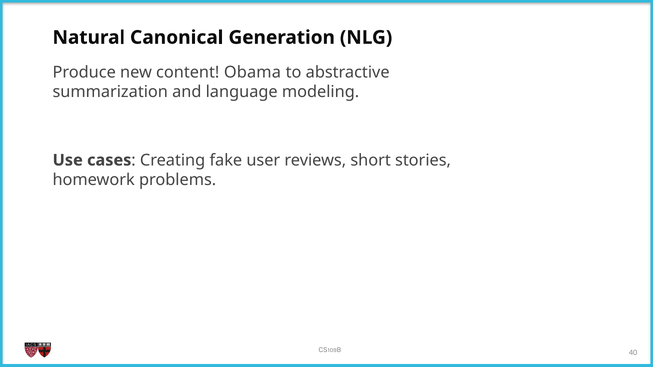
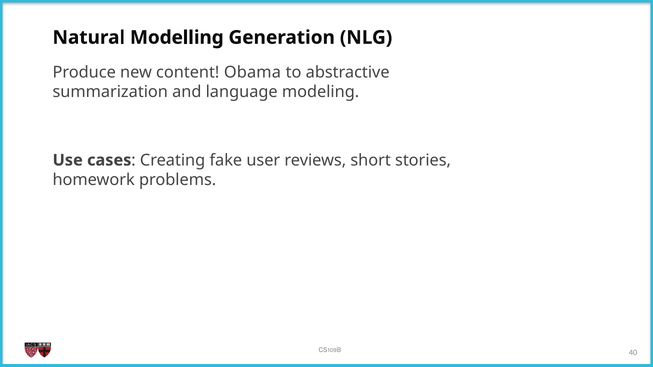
Canonical: Canonical -> Modelling
